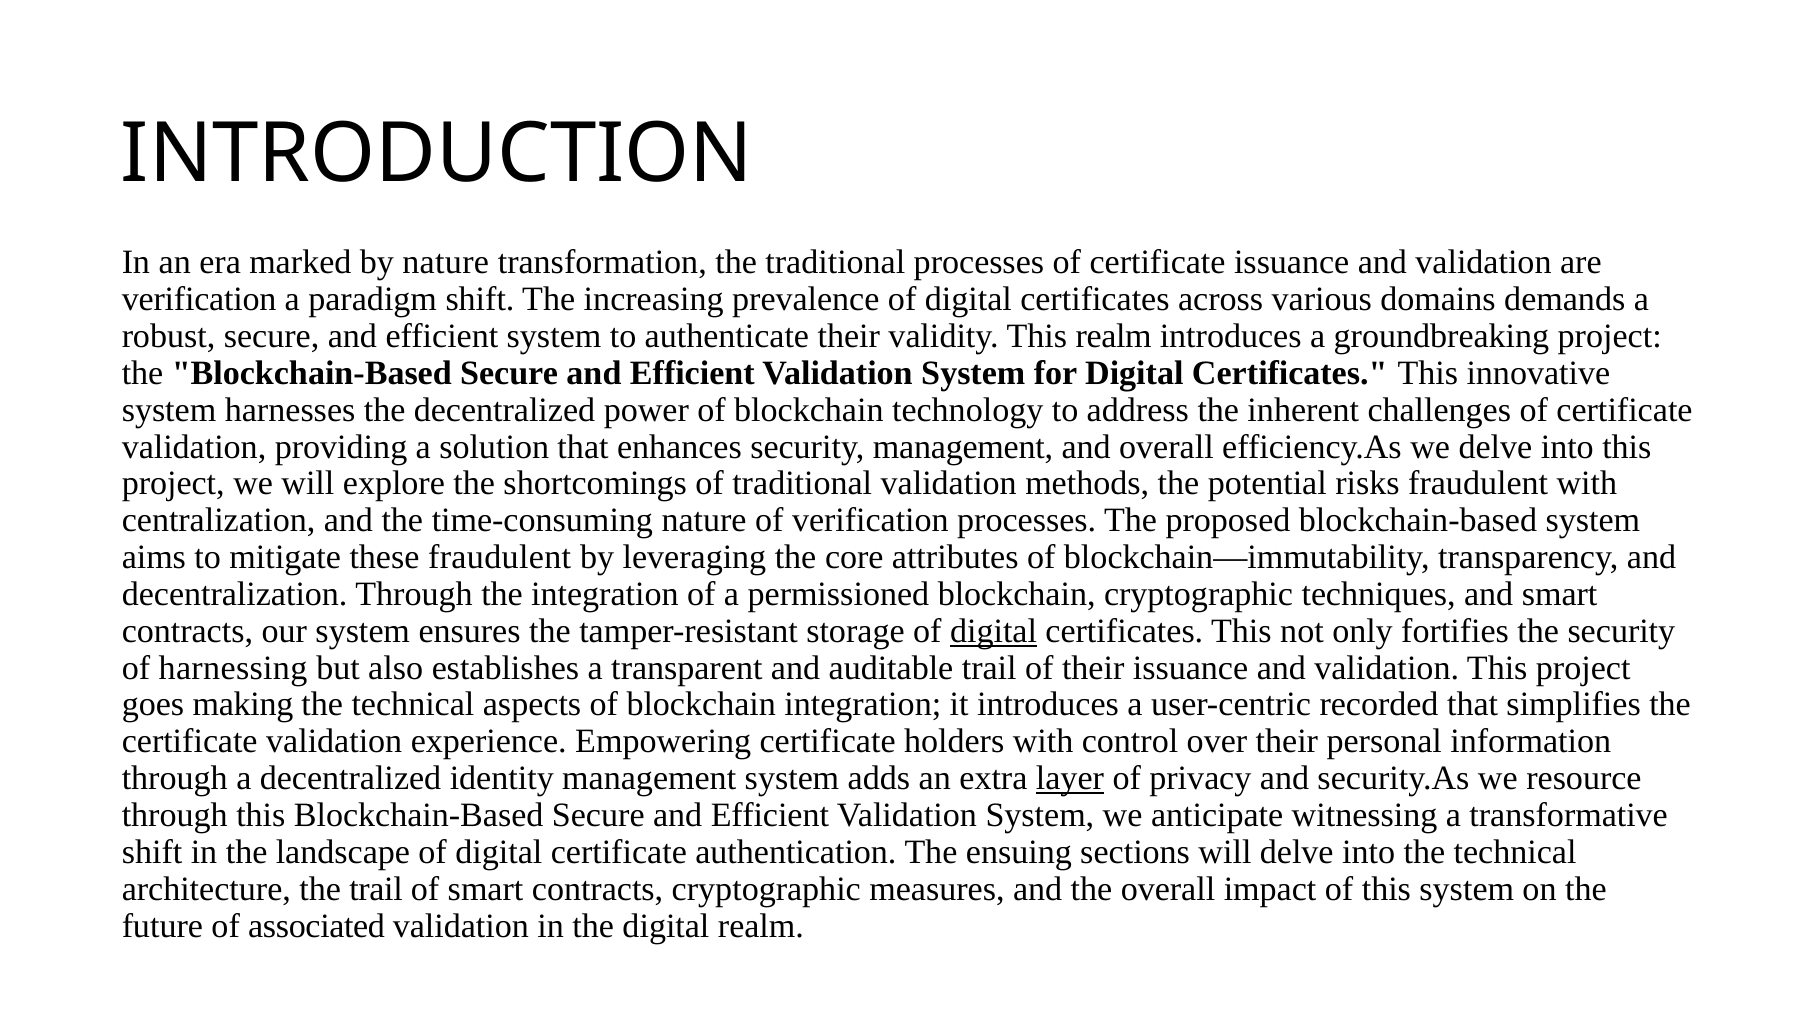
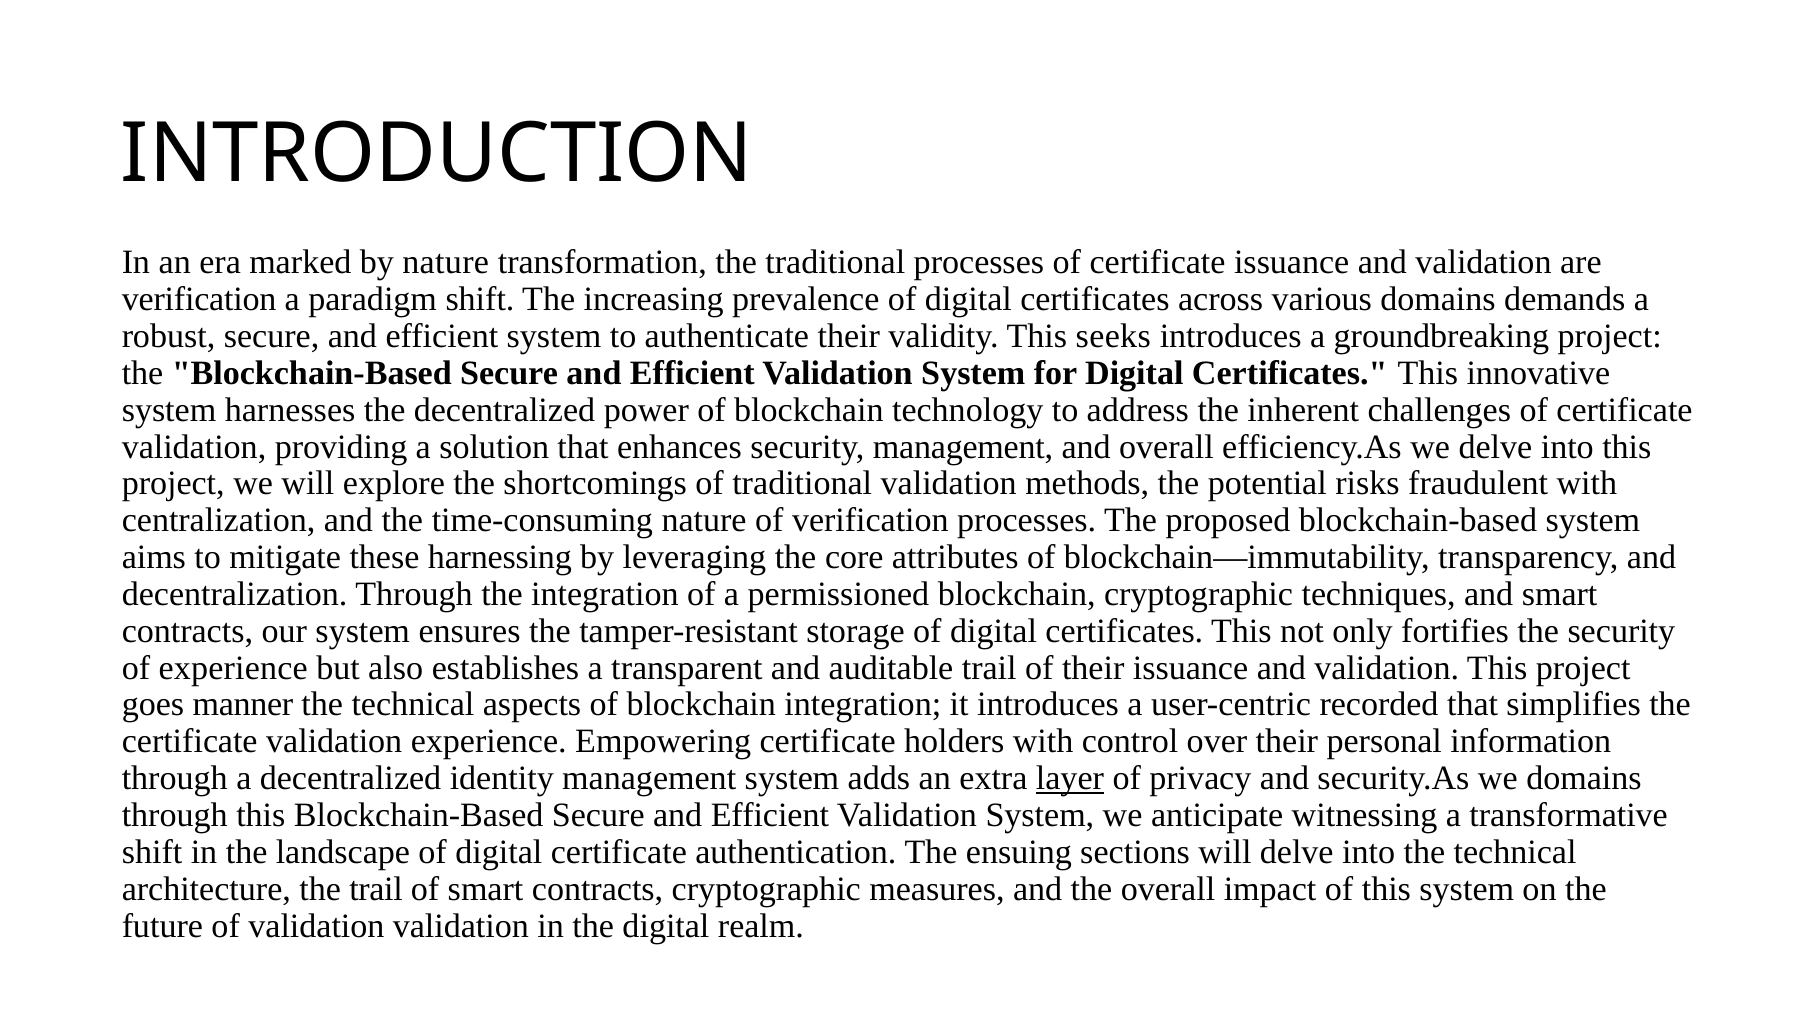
This realm: realm -> seeks
these fraudulent: fraudulent -> harnessing
digital at (994, 631) underline: present -> none
of harnessing: harnessing -> experience
making: making -> manner
we resource: resource -> domains
of associated: associated -> validation
